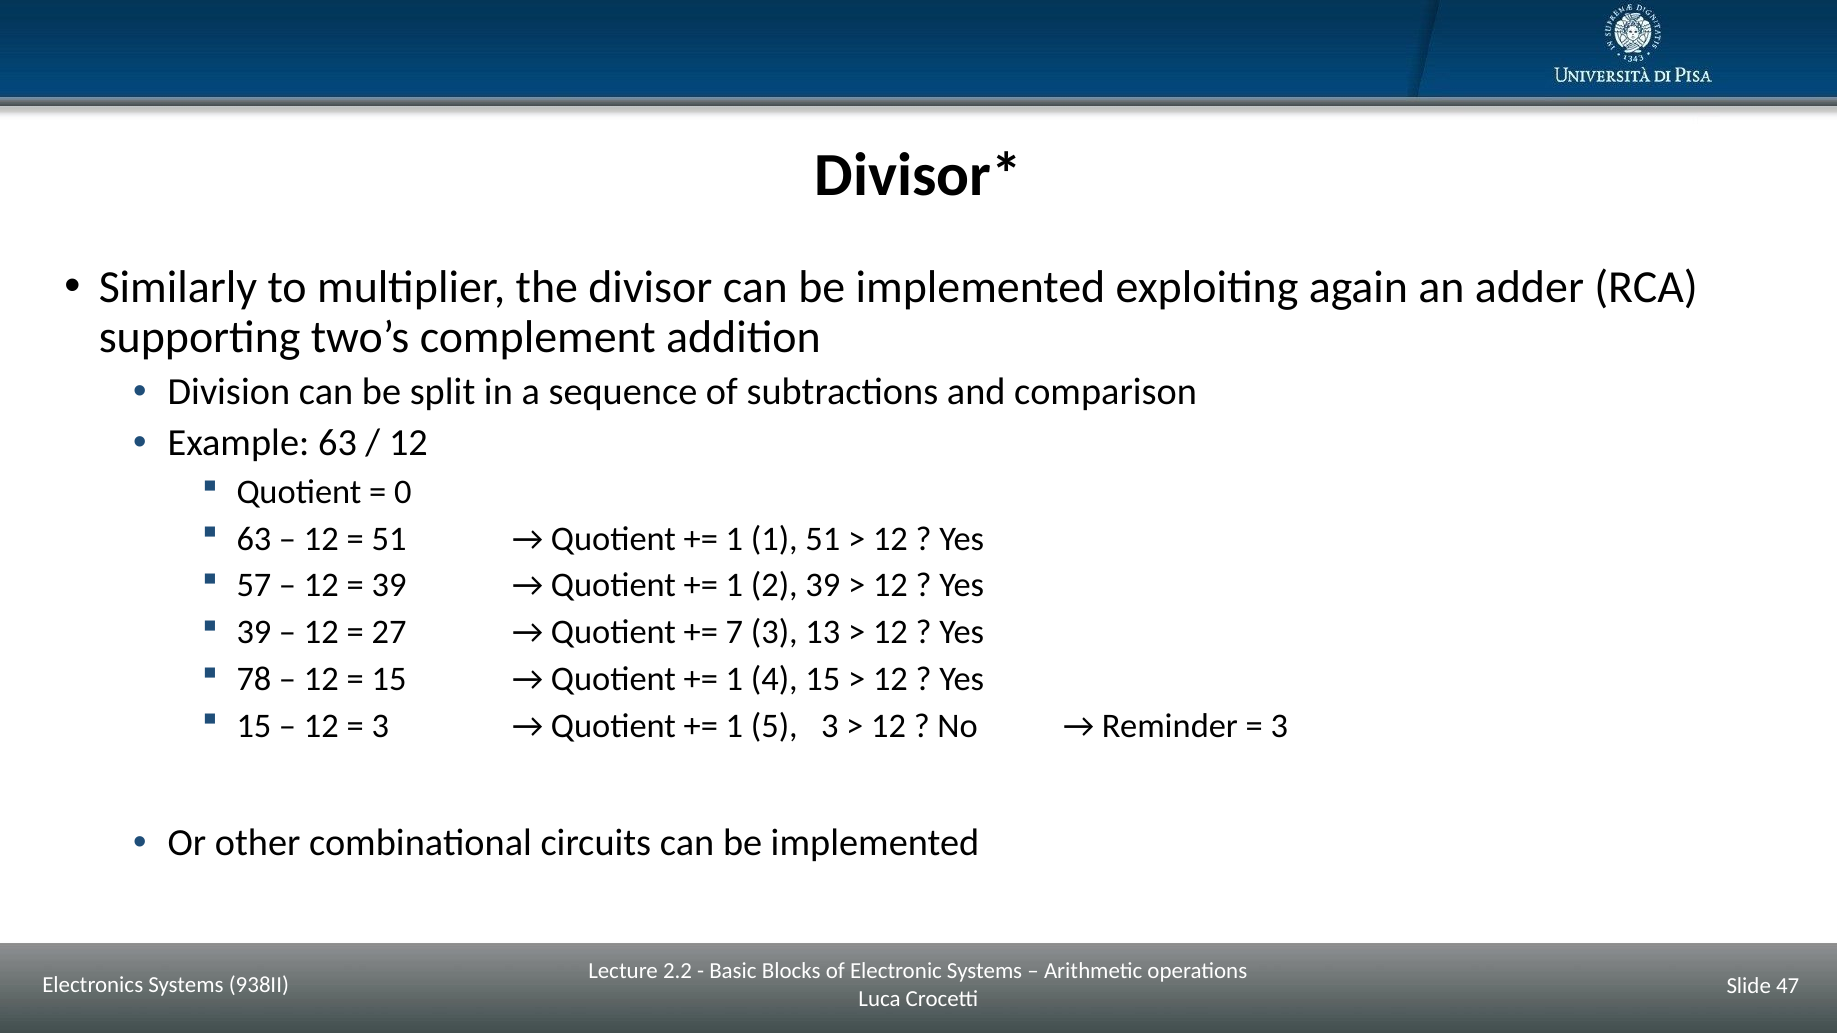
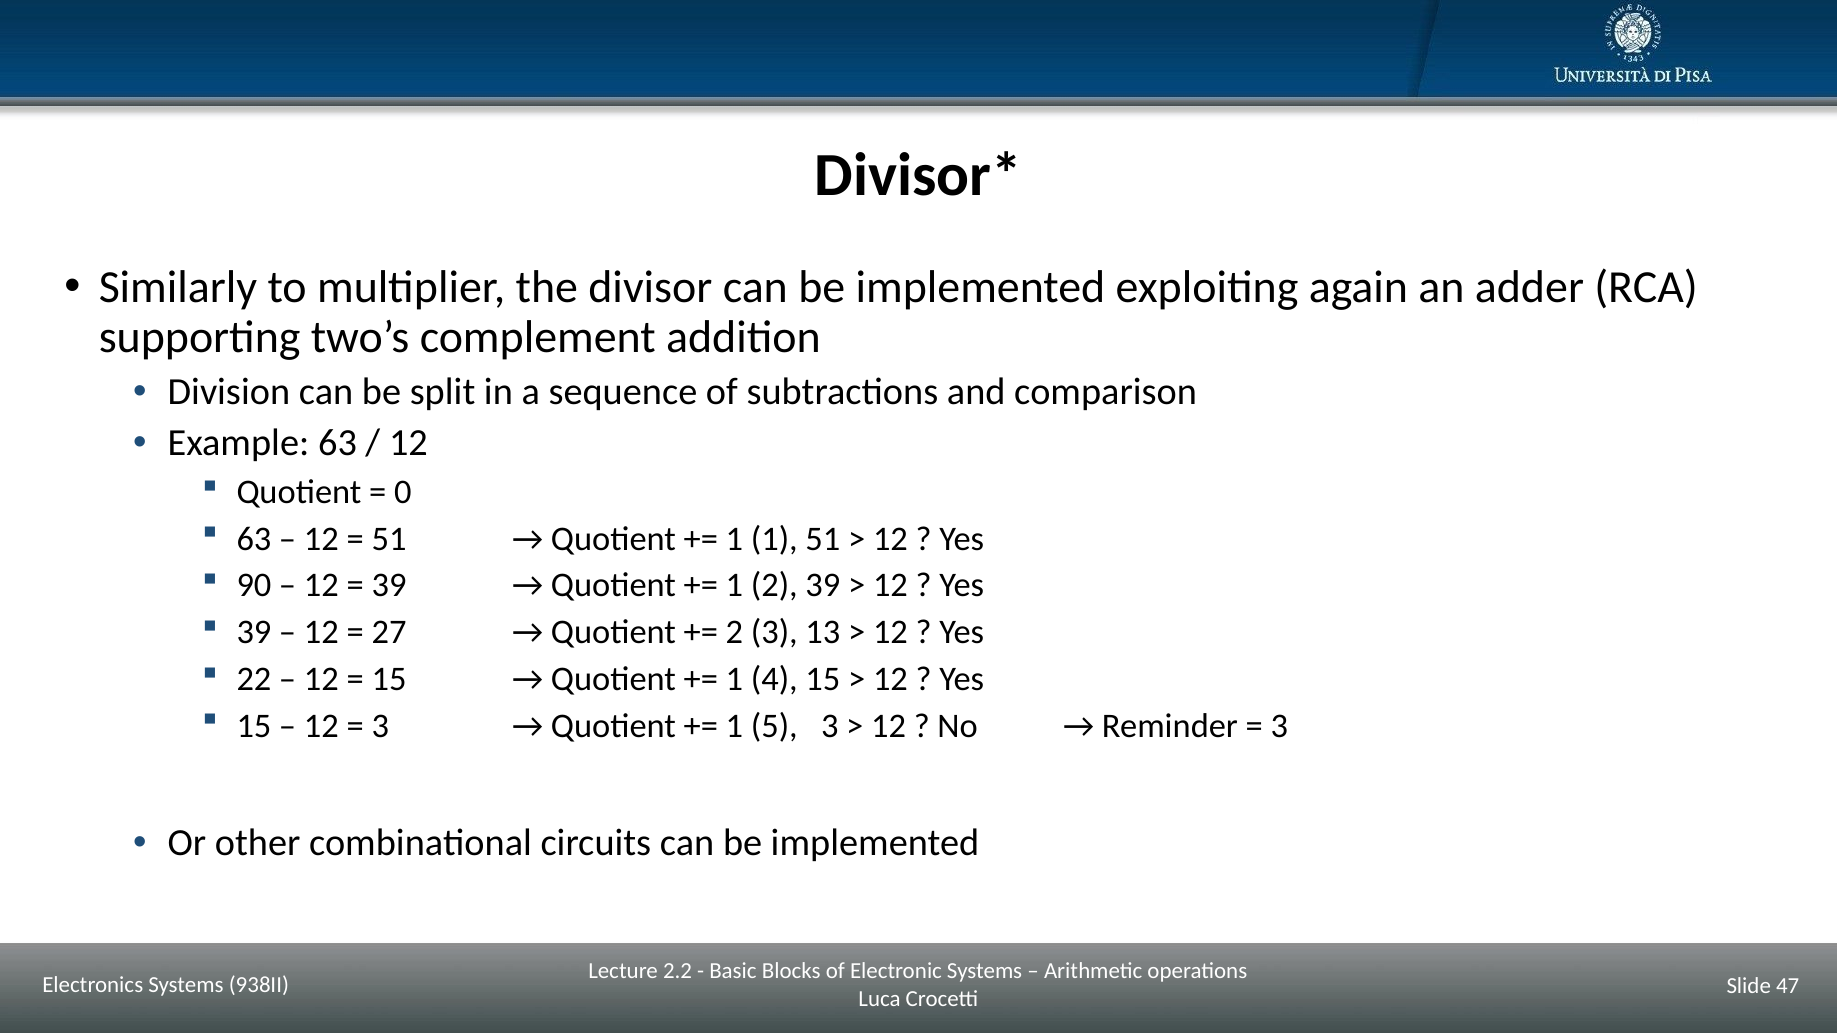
57: 57 -> 90
7 at (734, 632): 7 -> 2
78: 78 -> 22
